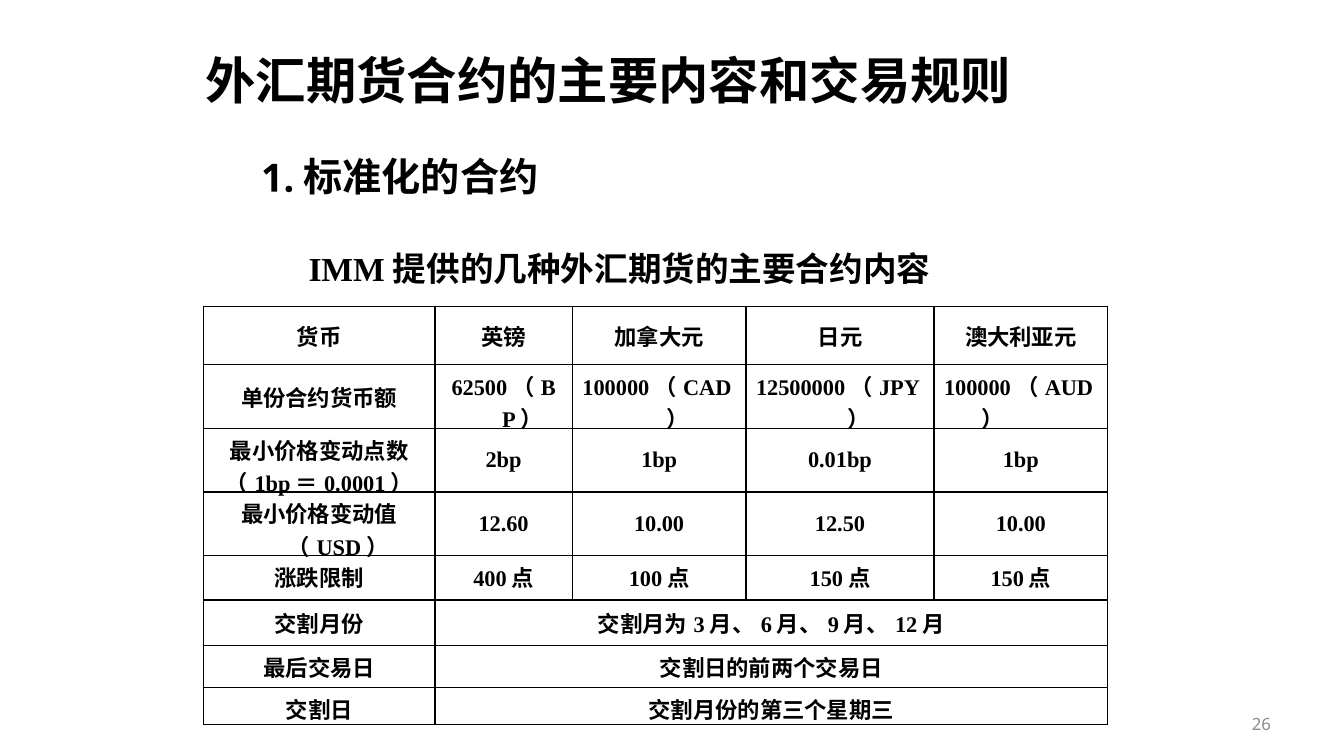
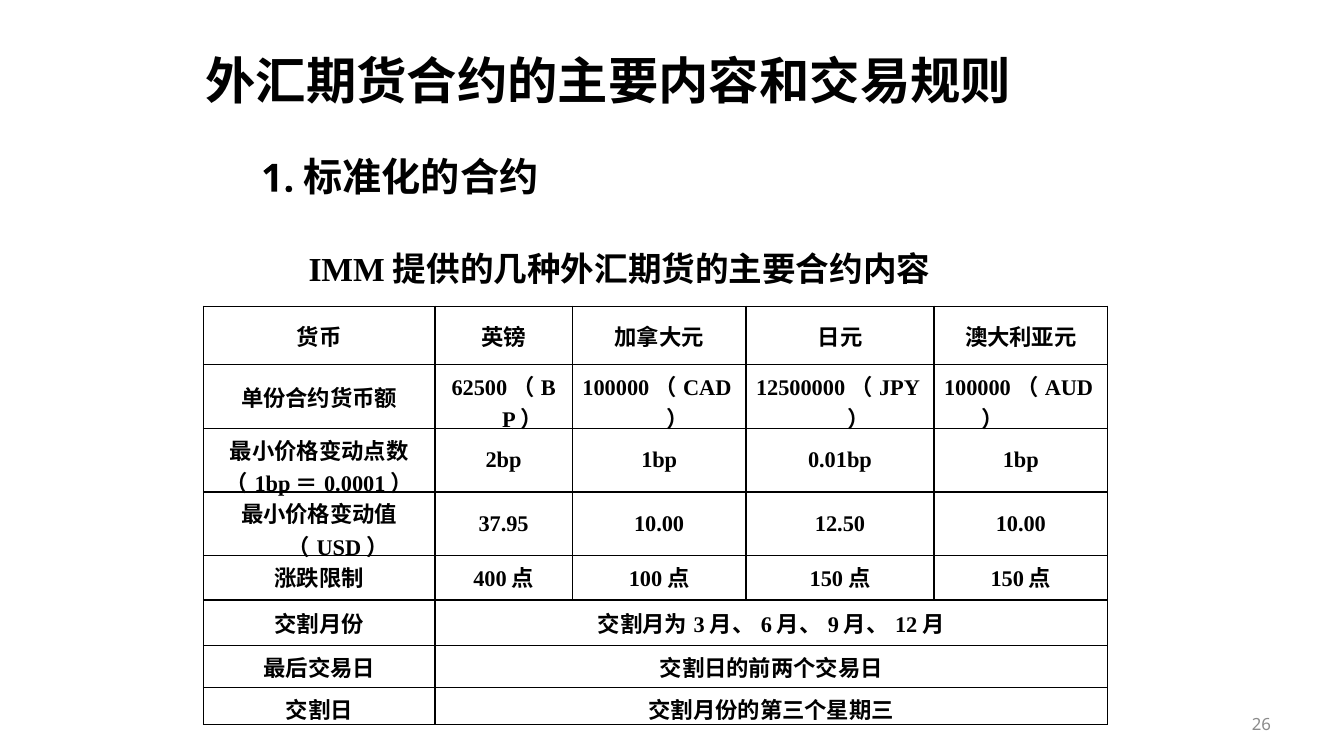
12.60: 12.60 -> 37.95
